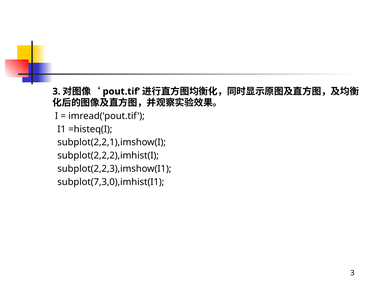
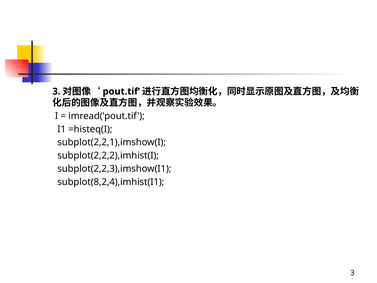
subplot(7,3,0),imhist(I1: subplot(7,3,0),imhist(I1 -> subplot(8,2,4),imhist(I1
